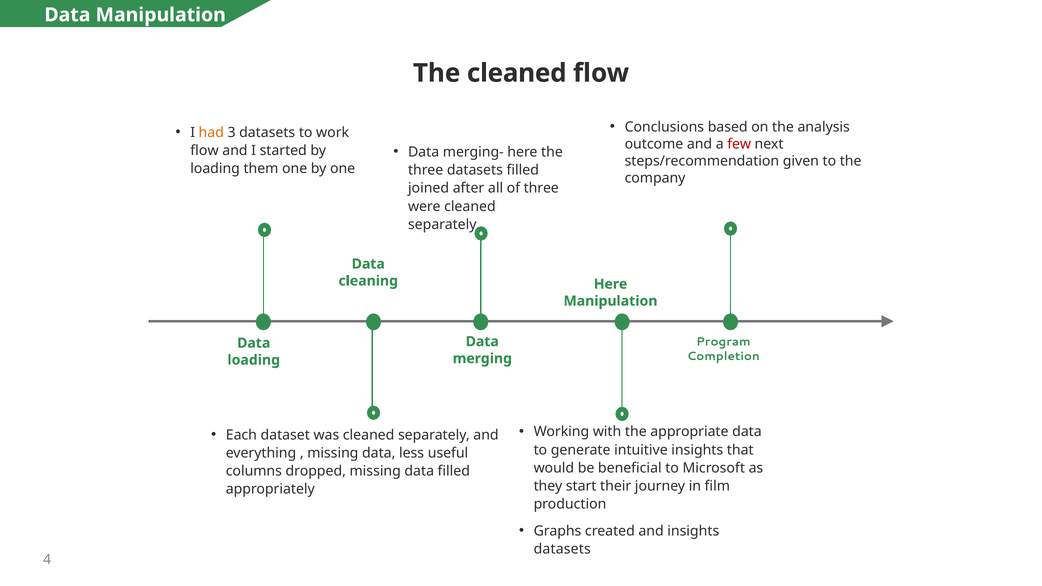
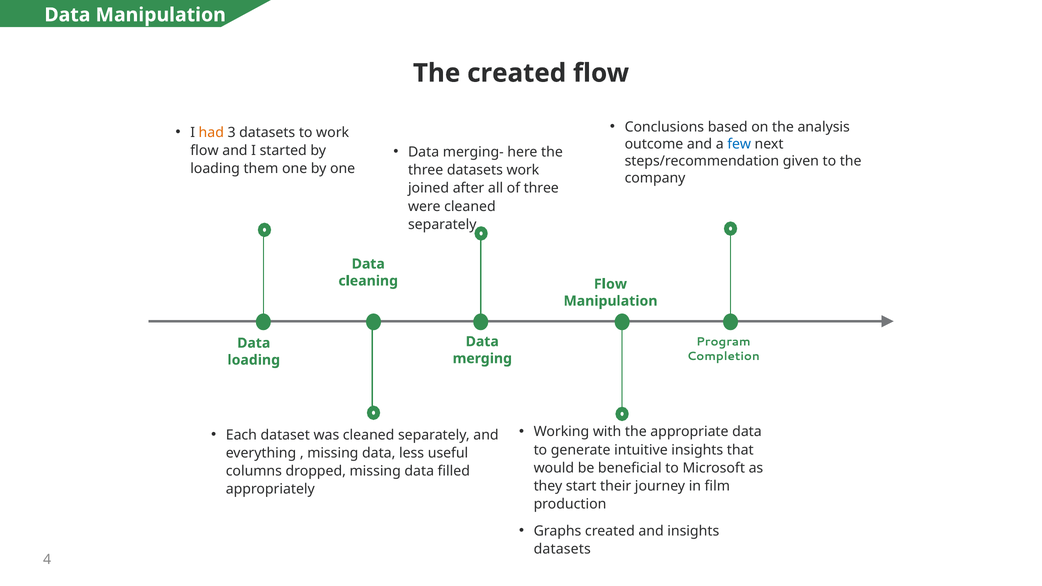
The cleaned: cleaned -> created
few colour: red -> blue
datasets filled: filled -> work
cleaning Here: Here -> Flow
